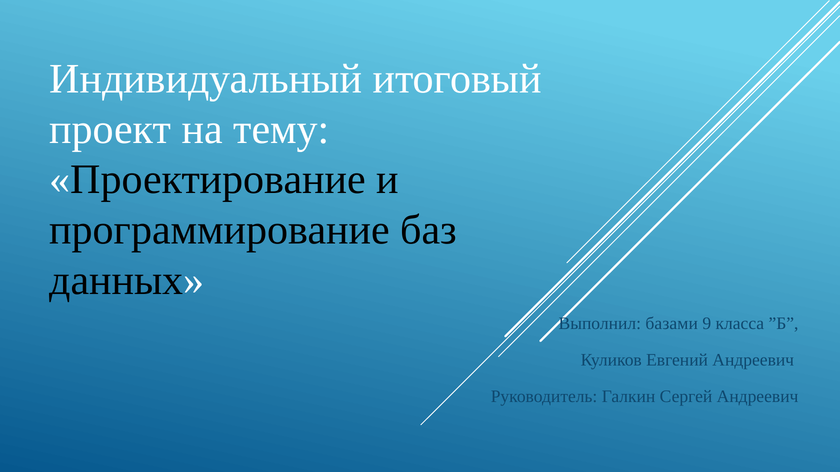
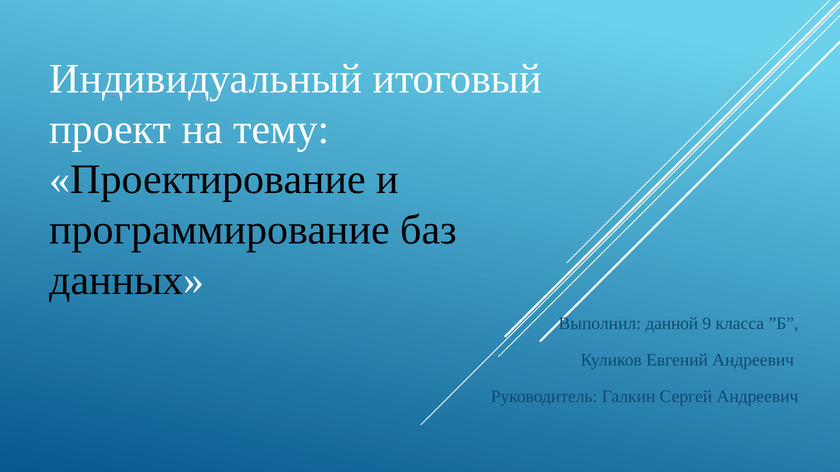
базами: базами -> данной
